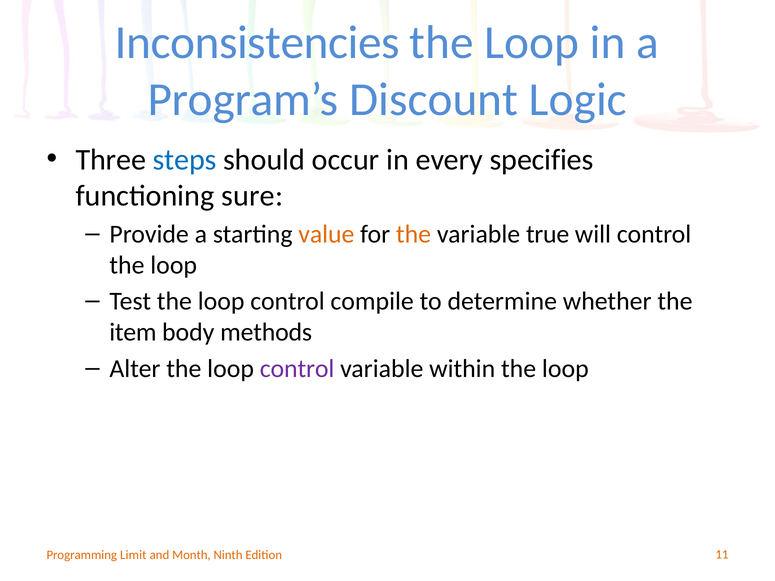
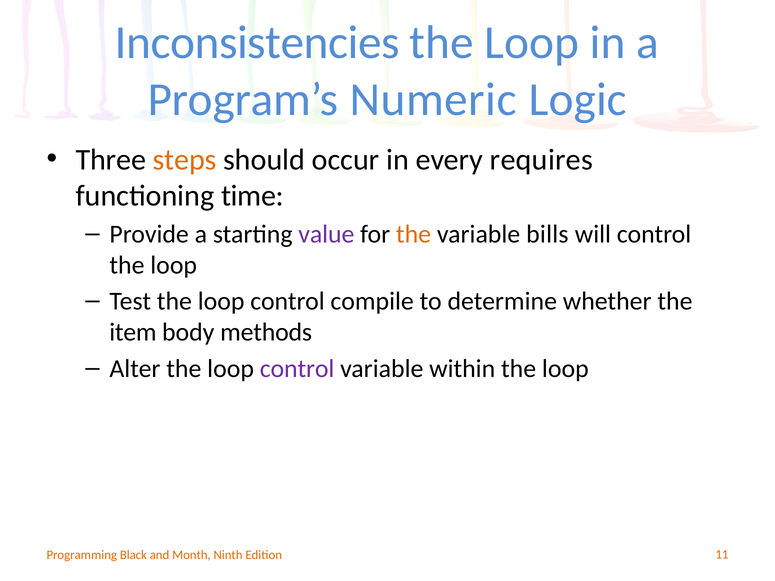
Discount: Discount -> Numeric
steps colour: blue -> orange
specifies: specifies -> requires
sure: sure -> time
value colour: orange -> purple
true: true -> bills
Limit: Limit -> Black
